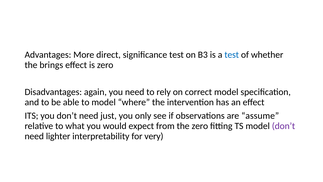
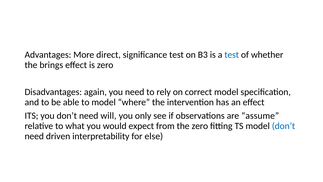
just: just -> will
don’t at (284, 126) colour: purple -> blue
lighter: lighter -> driven
very: very -> else
